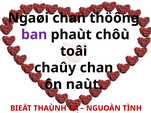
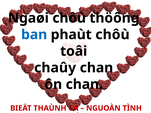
Ngaøi chan: chan -> chôù
ban colour: purple -> blue
ôn naùt: naùt -> chan
